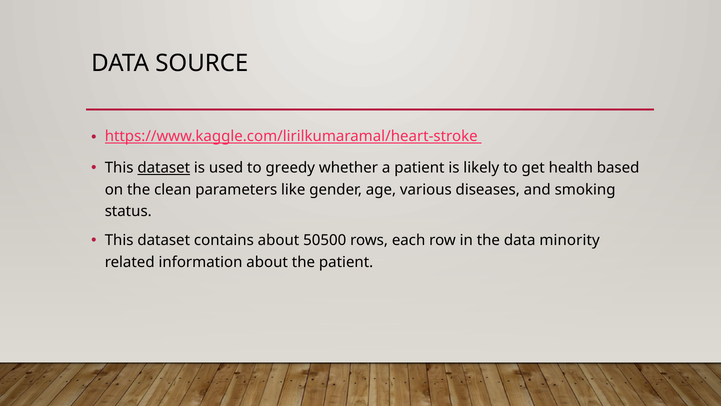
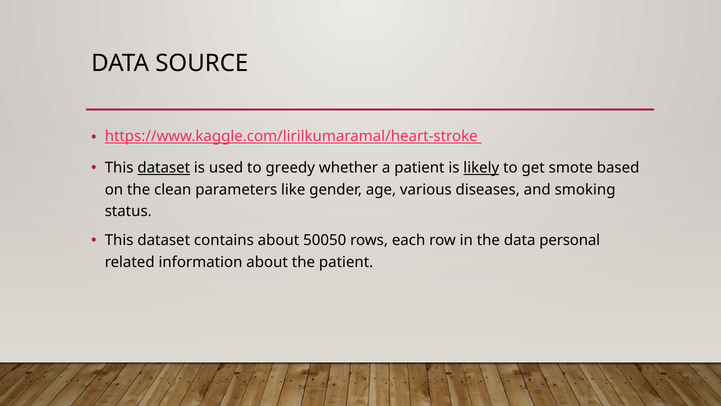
likely underline: none -> present
health: health -> smote
50500: 50500 -> 50050
minority: minority -> personal
